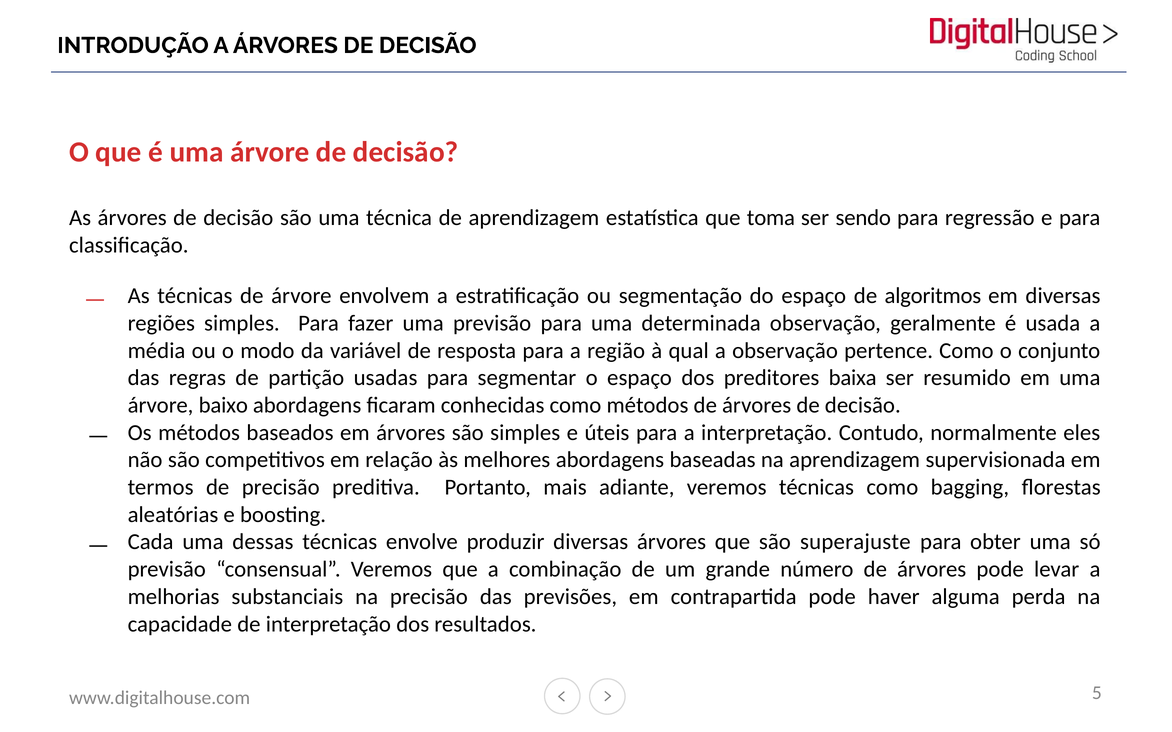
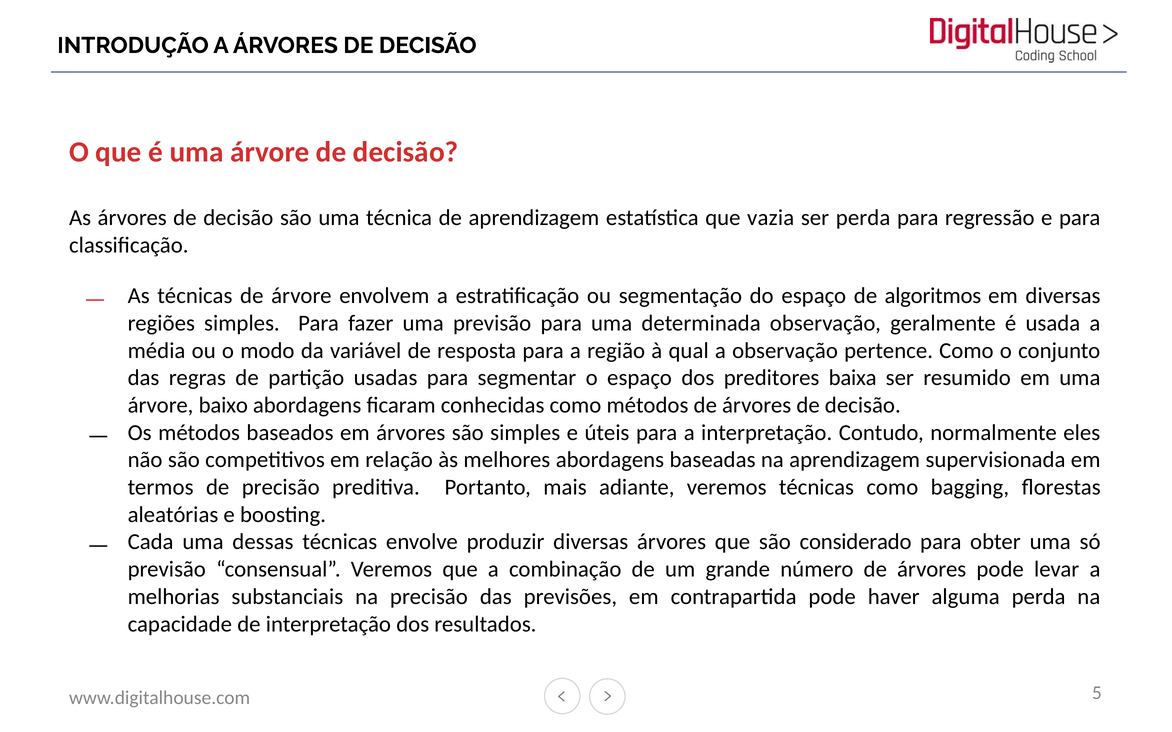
toma: toma -> vazia
ser sendo: sendo -> perda
superajuste: superajuste -> considerado
